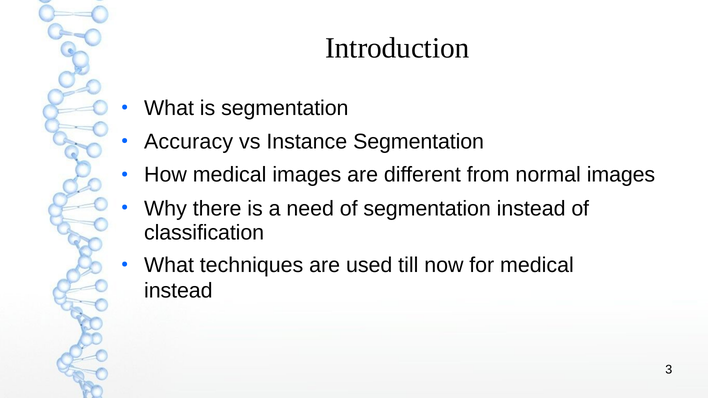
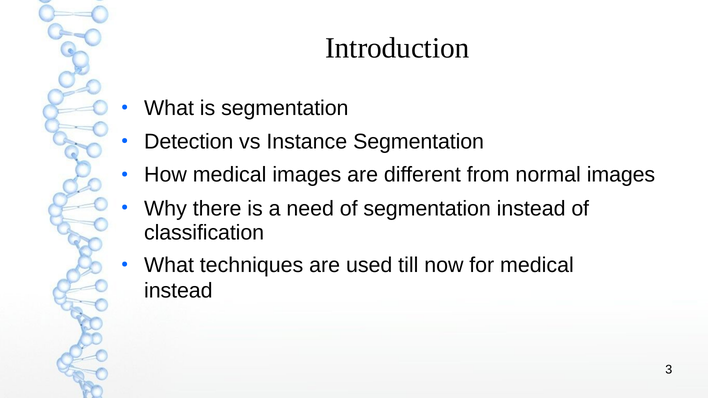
Accuracy: Accuracy -> Detection
